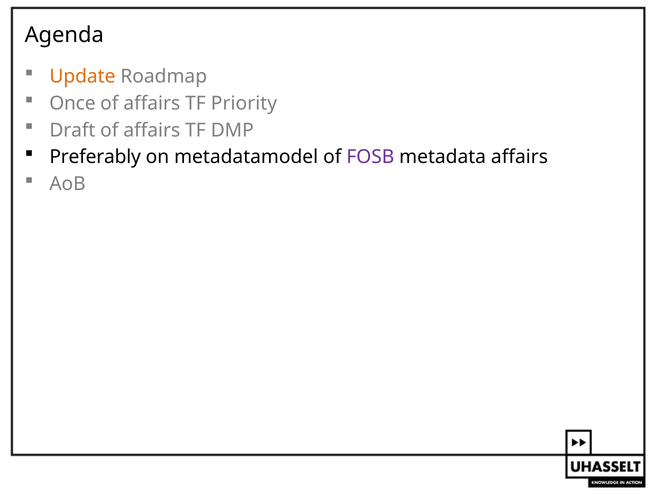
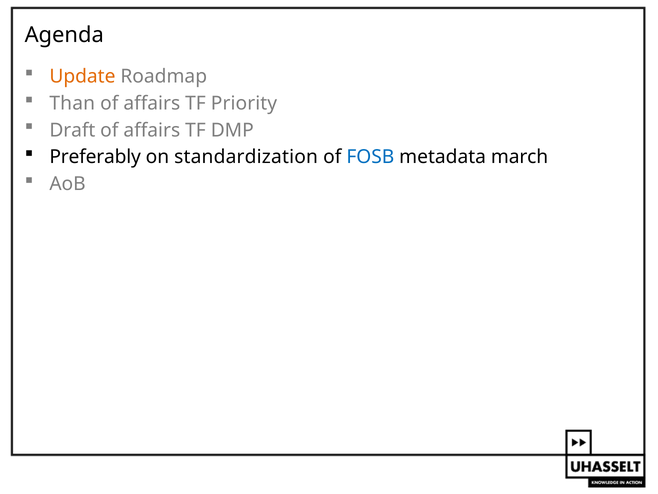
Once: Once -> Than
metadatamodel: metadatamodel -> standardization
FOSB colour: purple -> blue
metadata affairs: affairs -> march
